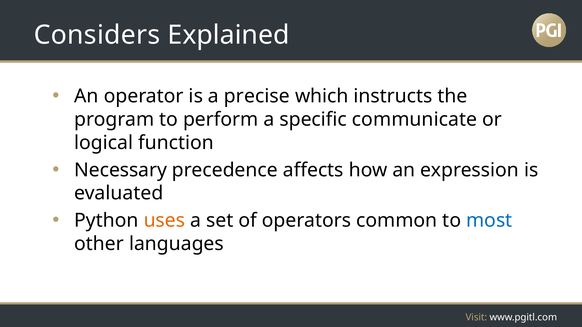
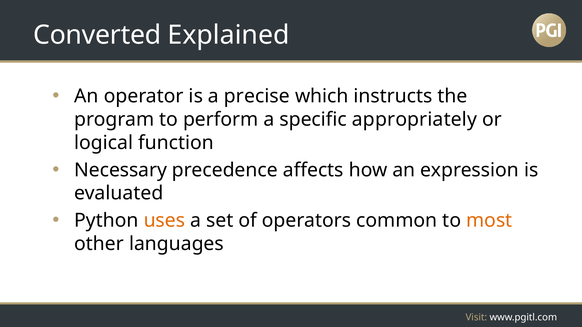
Considers: Considers -> Converted
communicate: communicate -> appropriately
most colour: blue -> orange
